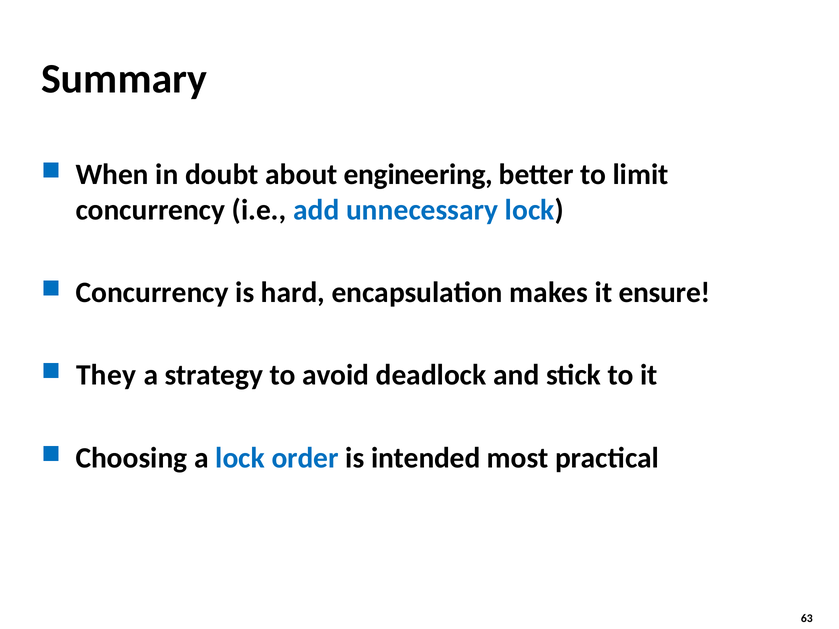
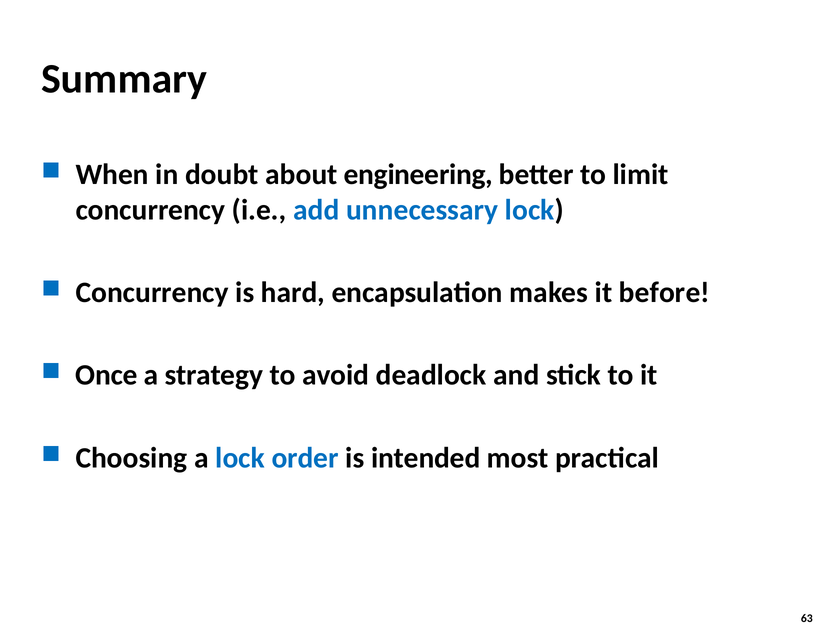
ensure: ensure -> before
They: They -> Once
